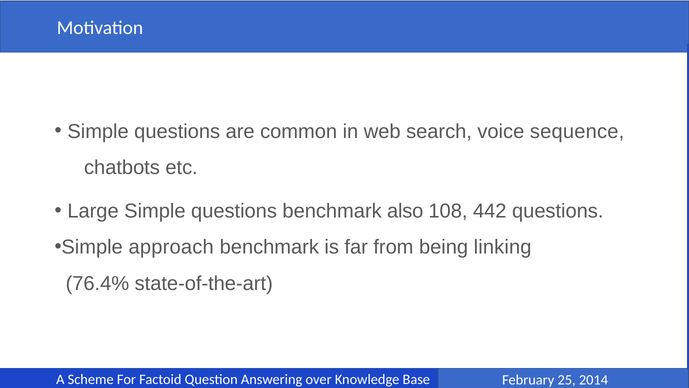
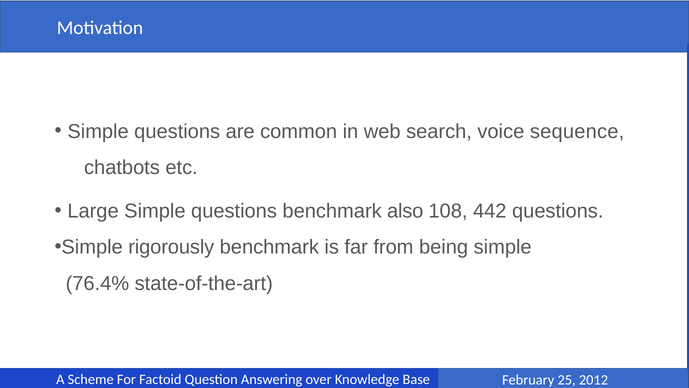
approach: approach -> rigorously
being linking: linking -> simple
2014: 2014 -> 2012
